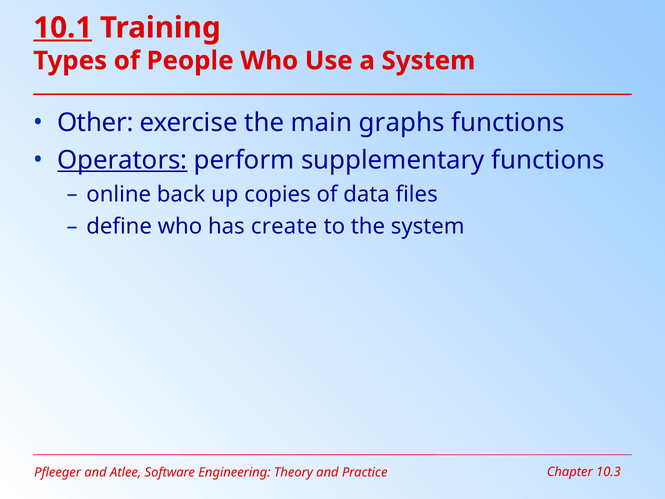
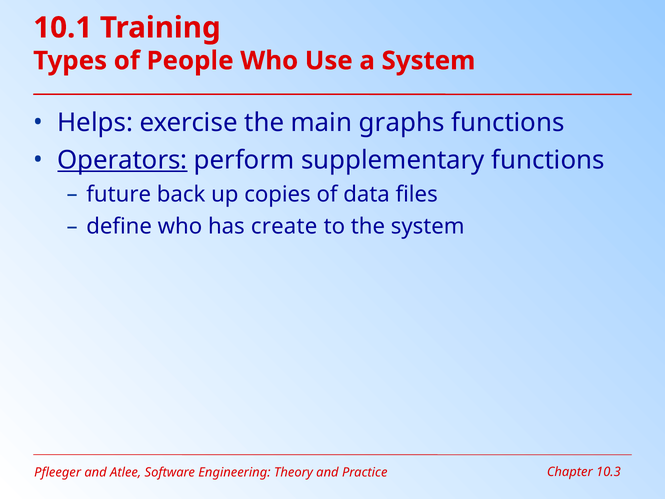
10.1 underline: present -> none
Other: Other -> Helps
online: online -> future
